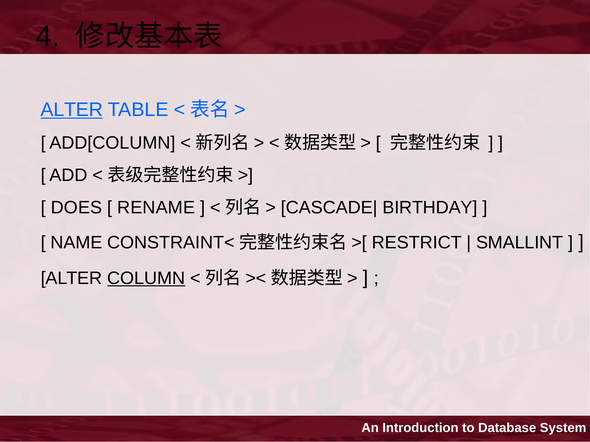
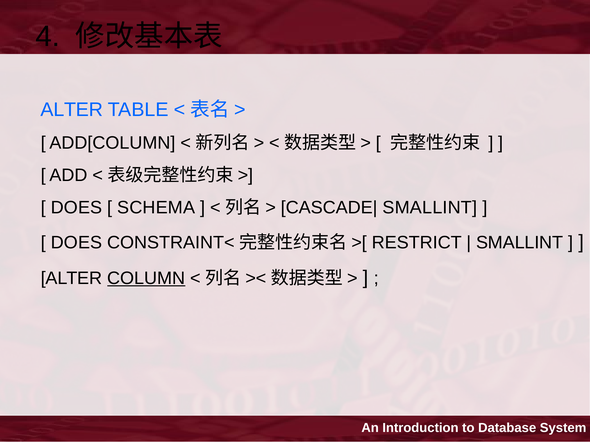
ALTER at (72, 110) underline: present -> none
RENAME: RENAME -> SCHEMA
BIRTHDAY at (430, 208): BIRTHDAY -> SMALLINT
NAME at (77, 243): NAME -> DOES
